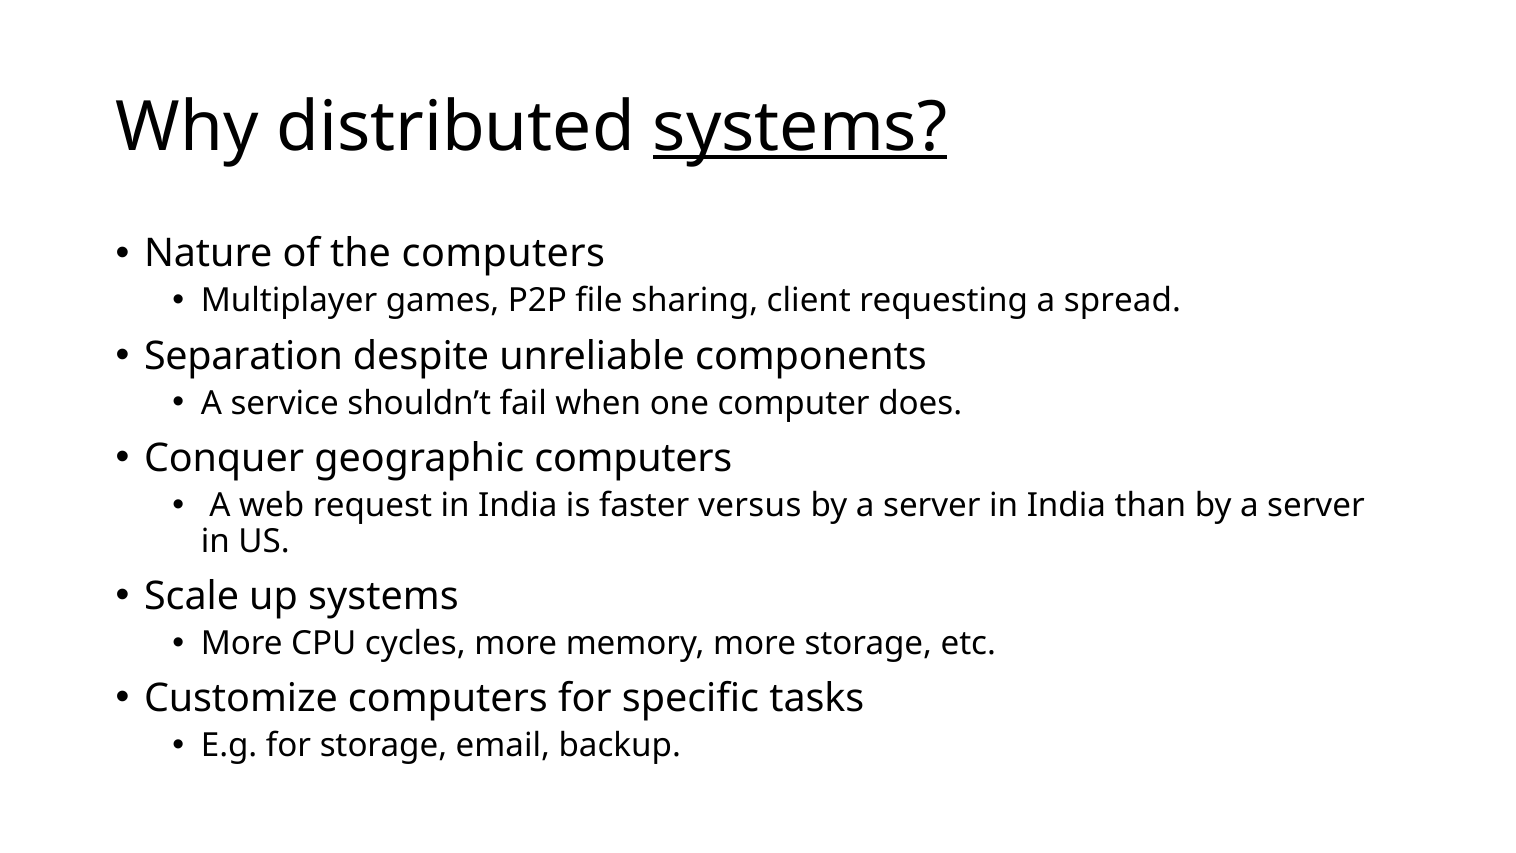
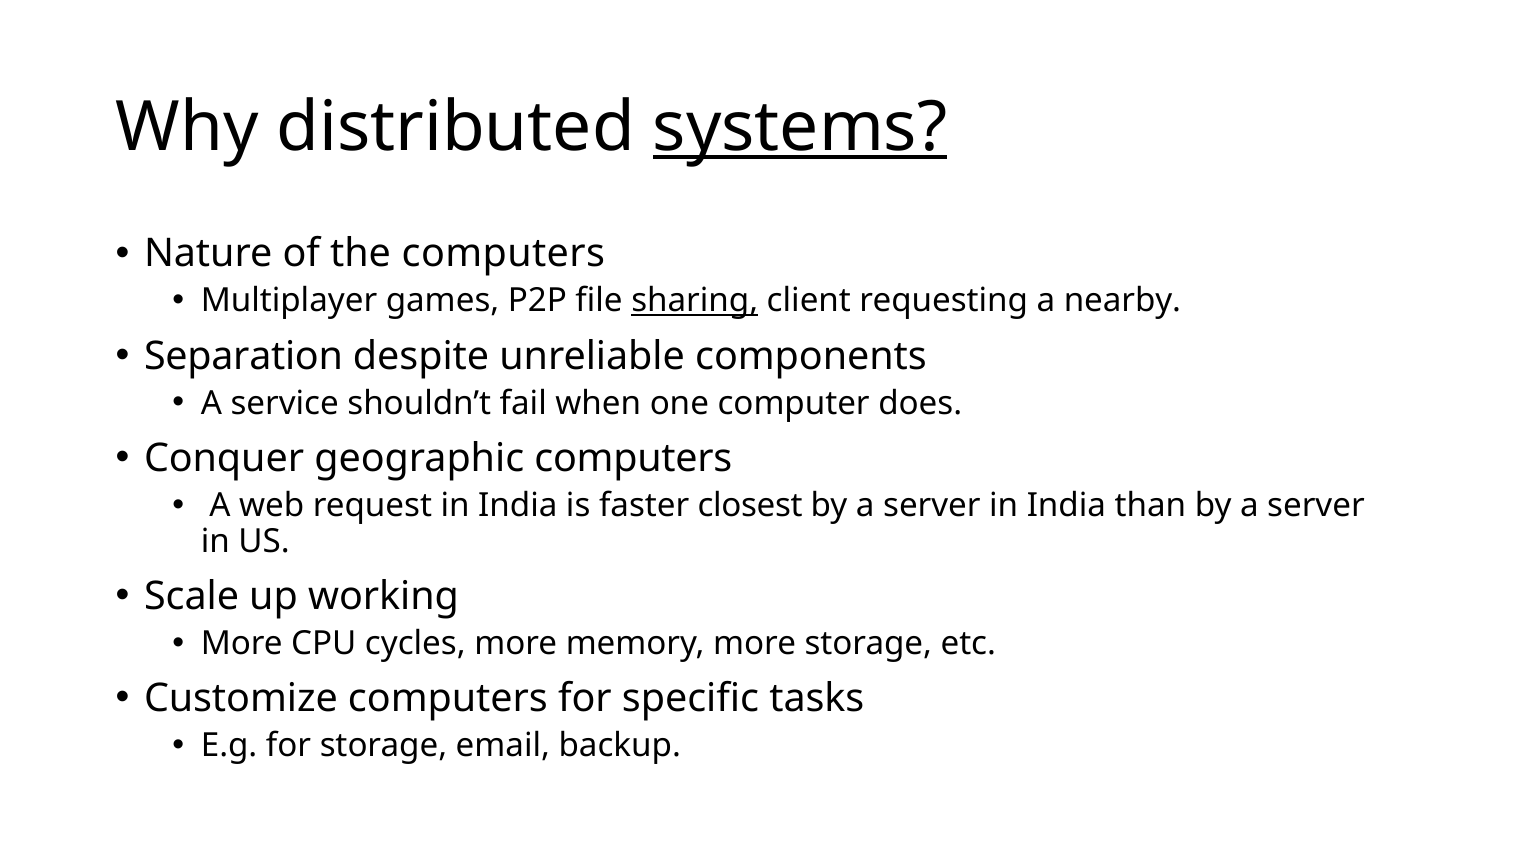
sharing underline: none -> present
spread: spread -> nearby
versus: versus -> closest
up systems: systems -> working
